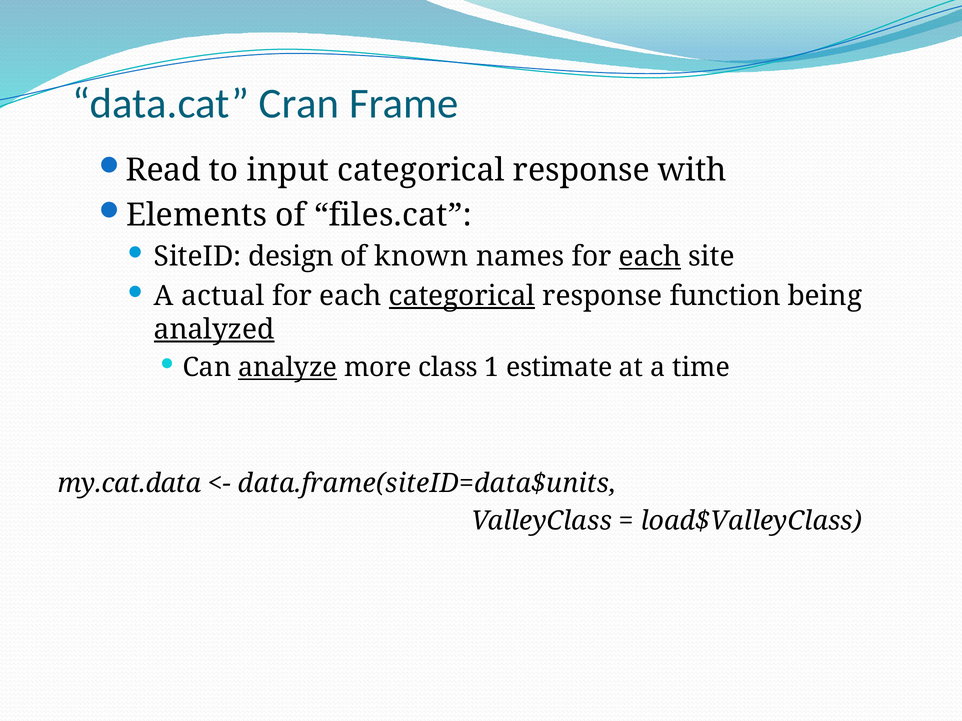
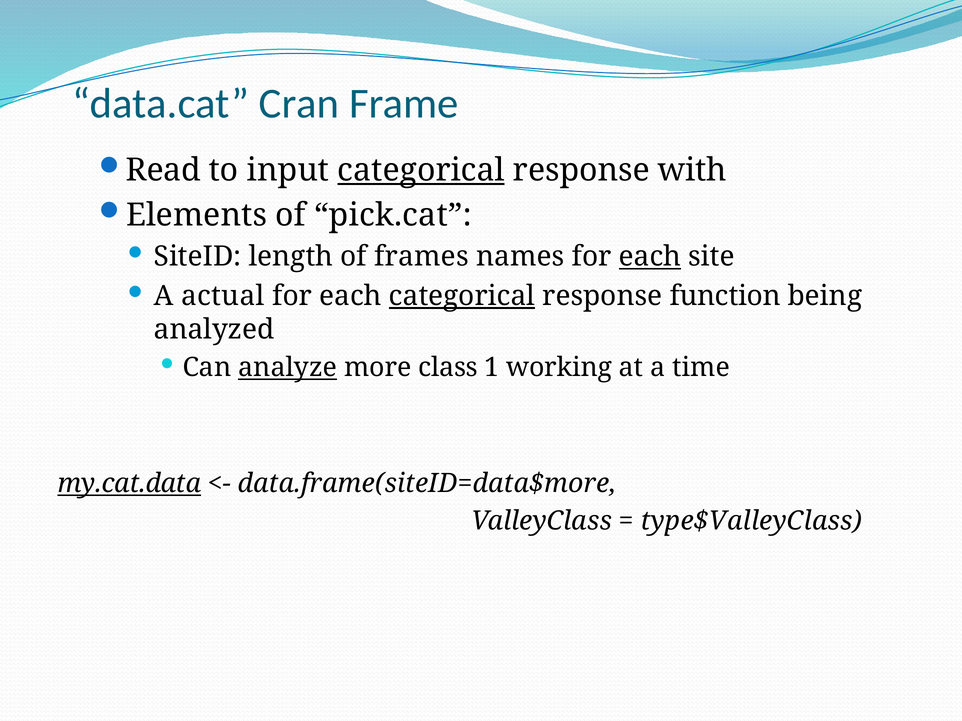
categorical at (421, 171) underline: none -> present
files.cat: files.cat -> pick.cat
design: design -> length
known: known -> frames
analyzed underline: present -> none
estimate: estimate -> working
my.cat.data underline: none -> present
data.frame(siteID=data$units: data.frame(siteID=data$units -> data.frame(siteID=data$more
load$ValleyClass: load$ValleyClass -> type$ValleyClass
